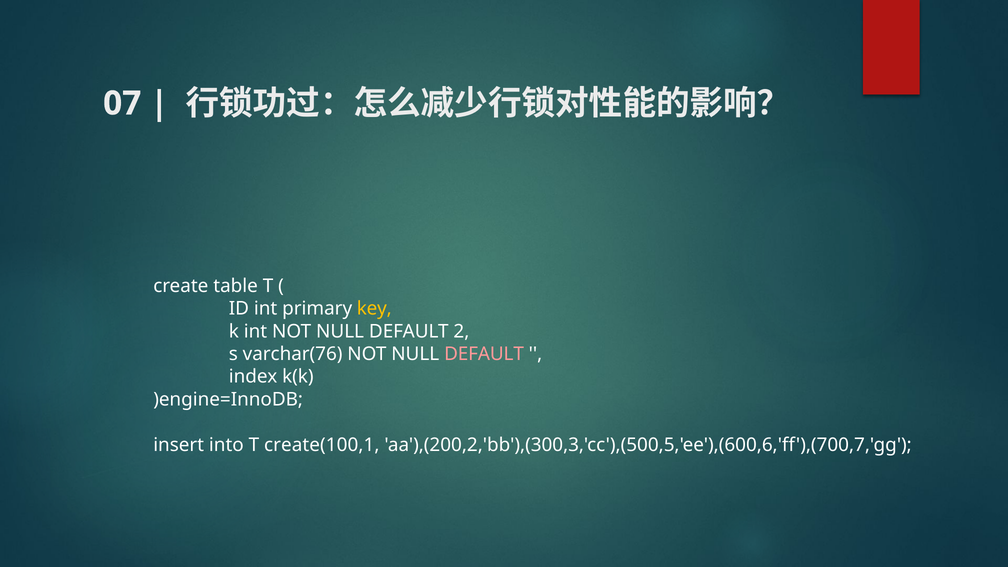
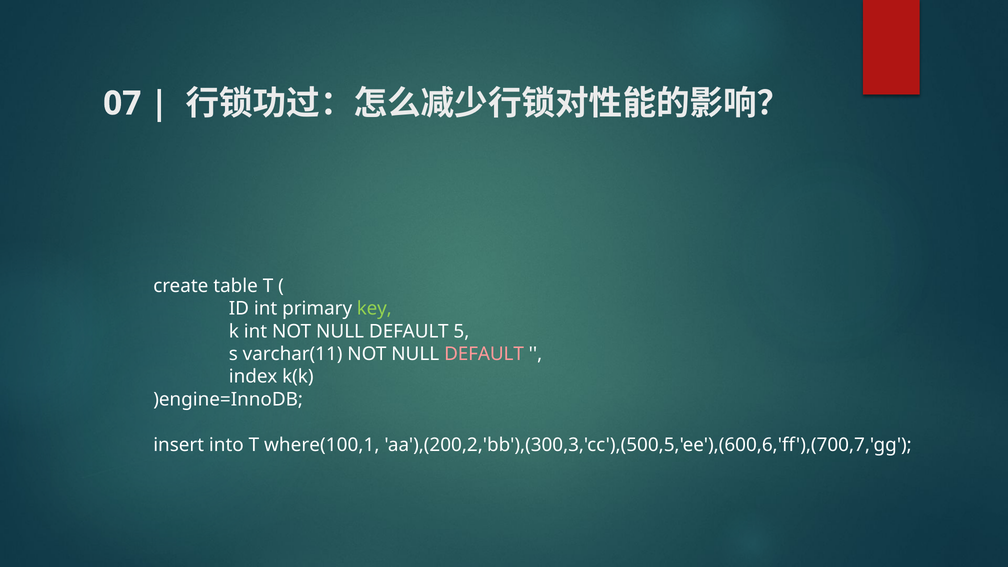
key colour: yellow -> light green
2: 2 -> 5
varchar(76: varchar(76 -> varchar(11
create(100,1: create(100,1 -> where(100,1
